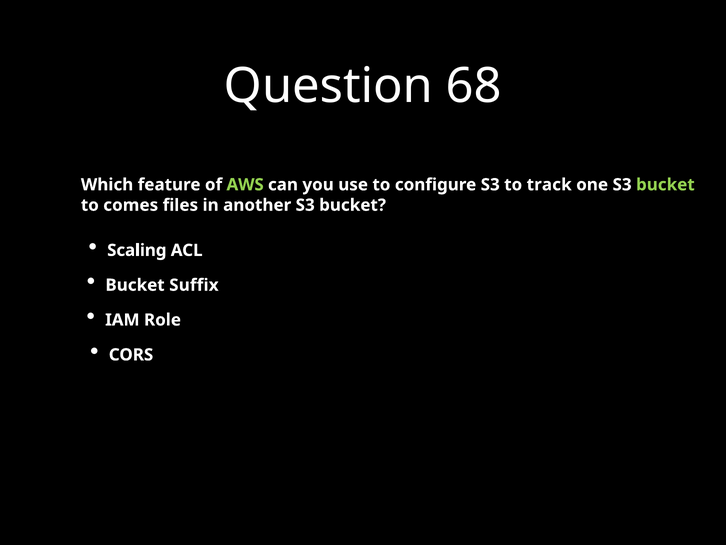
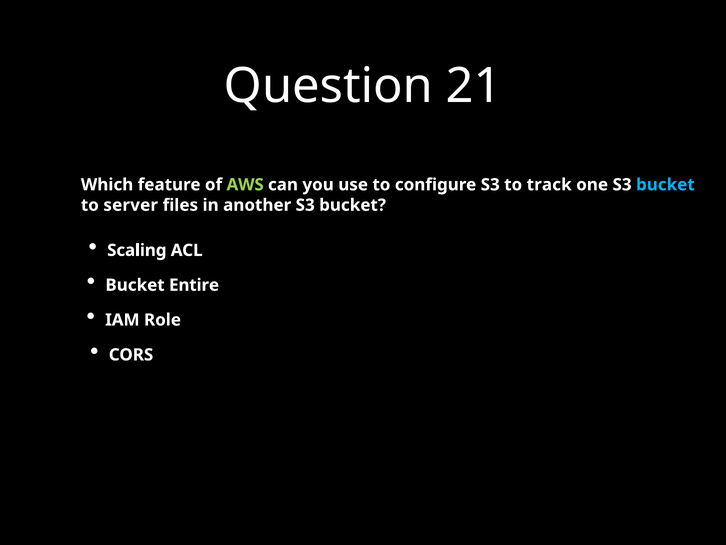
68: 68 -> 21
bucket at (665, 185) colour: light green -> light blue
comes: comes -> server
Suffix: Suffix -> Entire
